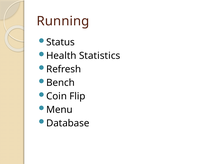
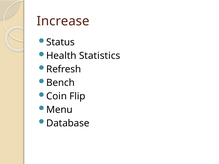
Running: Running -> Increase
